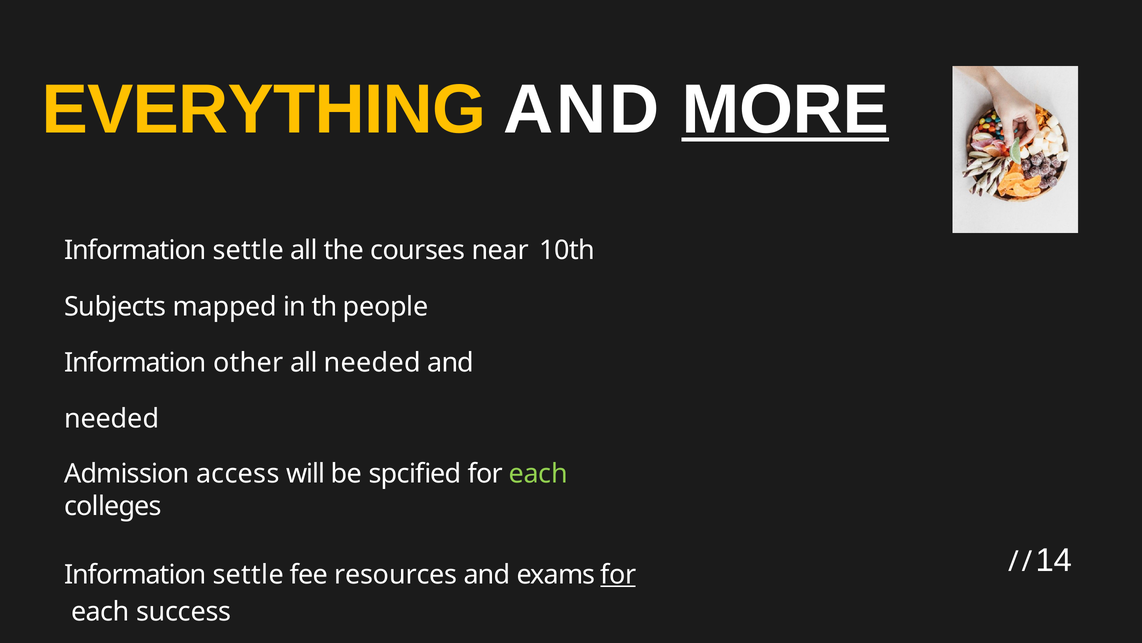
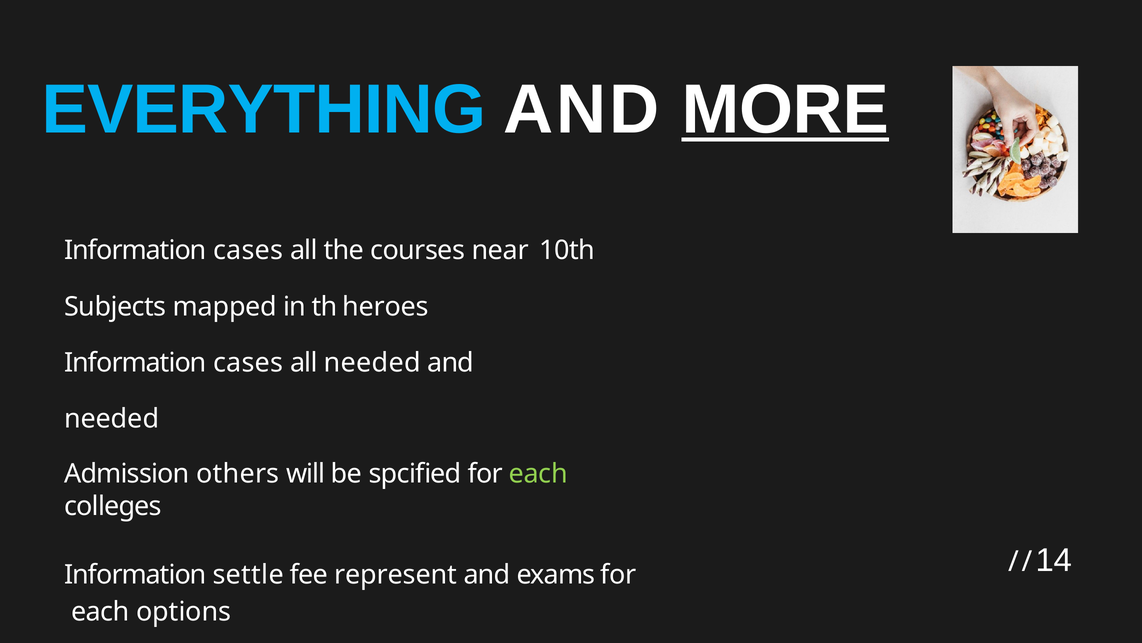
EVERYTHING colour: yellow -> light blue
settle at (248, 250): settle -> cases
people: people -> heroes
other at (248, 362): other -> cases
access: access -> others
resources: resources -> represent
for at (618, 574) underline: present -> none
success: success -> options
